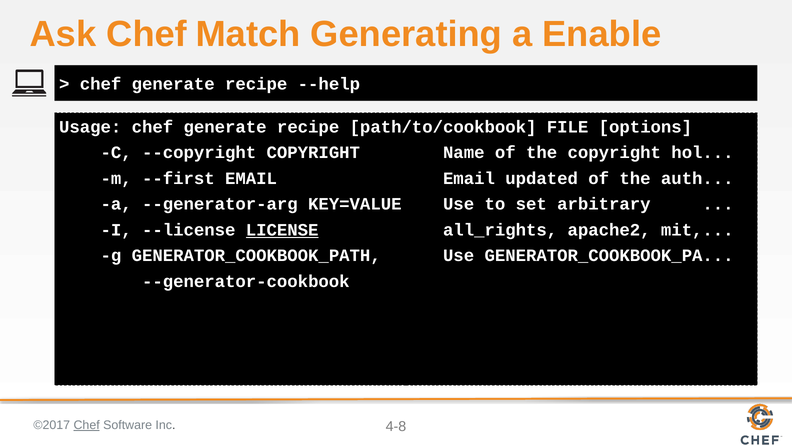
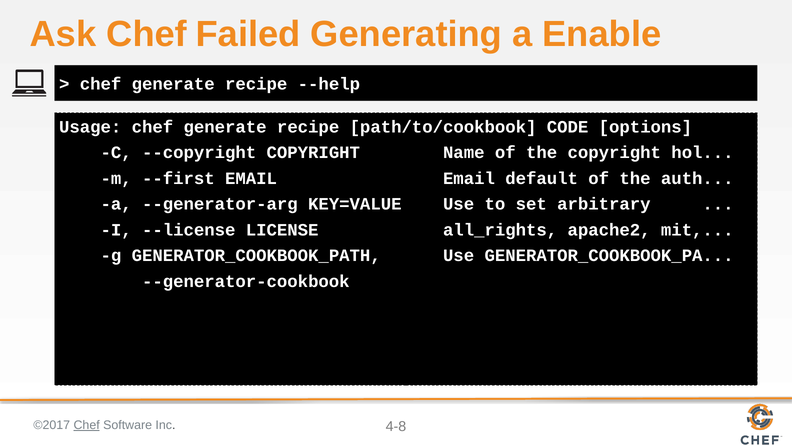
Match: Match -> Failed
FILE: FILE -> CODE
updated: updated -> default
LICENSE underline: present -> none
